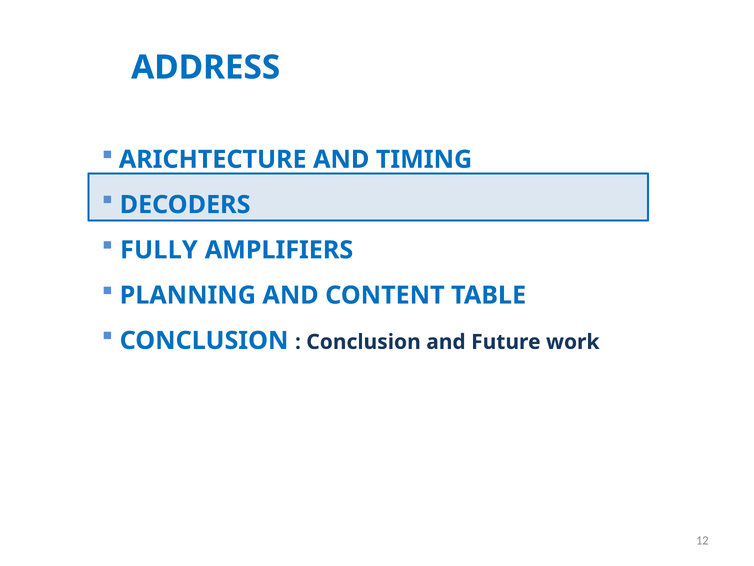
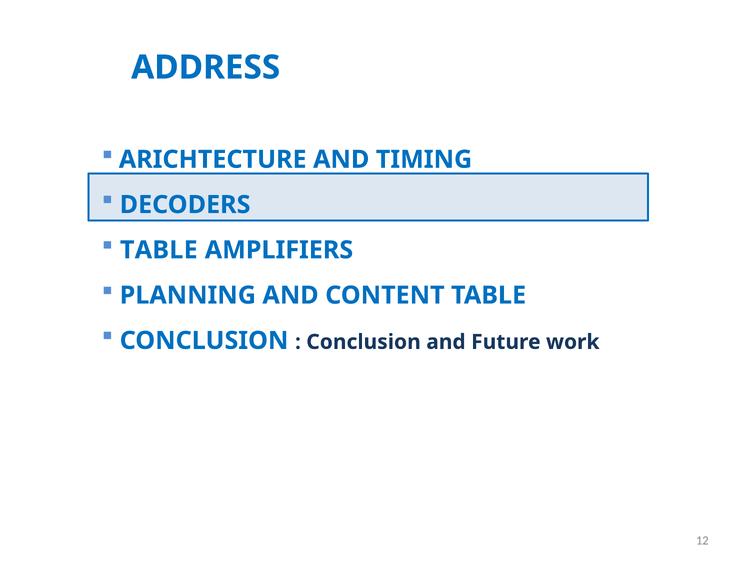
FULLY at (159, 250): FULLY -> TABLE
